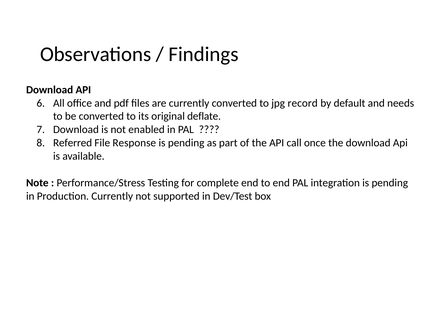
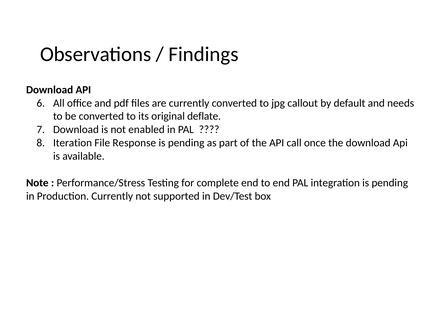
record: record -> callout
Referred: Referred -> Iteration
